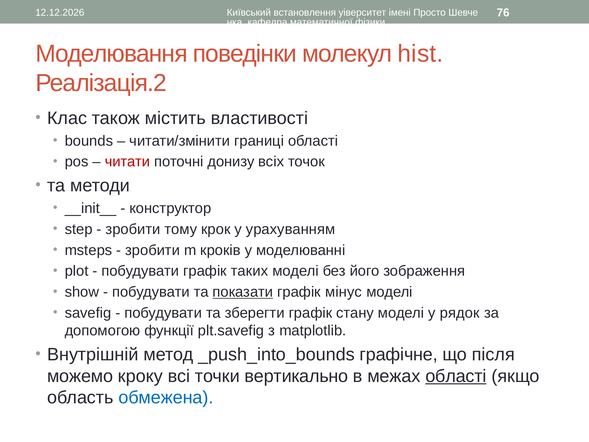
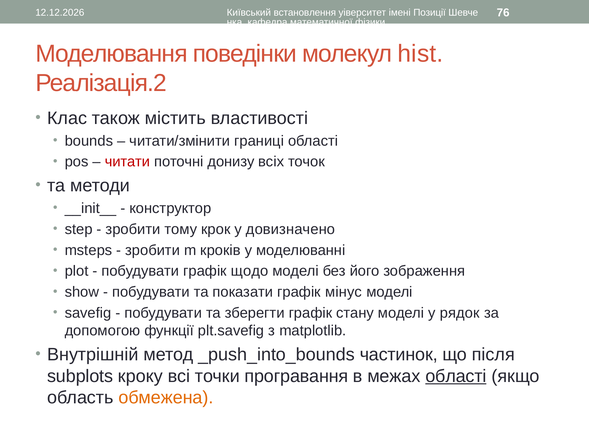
Просто: Просто -> Позиції
урахуванням: урахуванням -> довизначено
таких: таких -> щодо
показати underline: present -> none
графічне: графічне -> частинок
можемо: можемо -> subplots
вертикально: вертикально -> програвання
обмежена colour: blue -> orange
